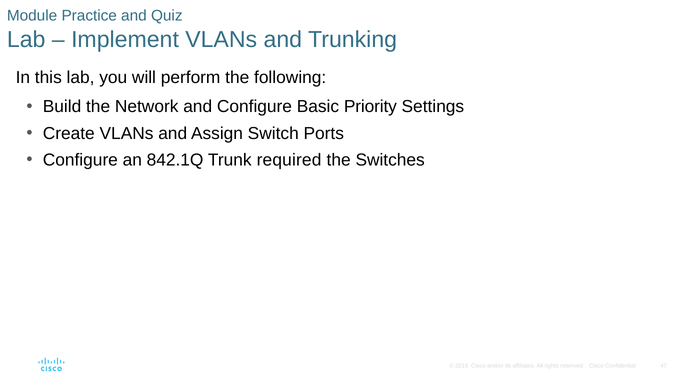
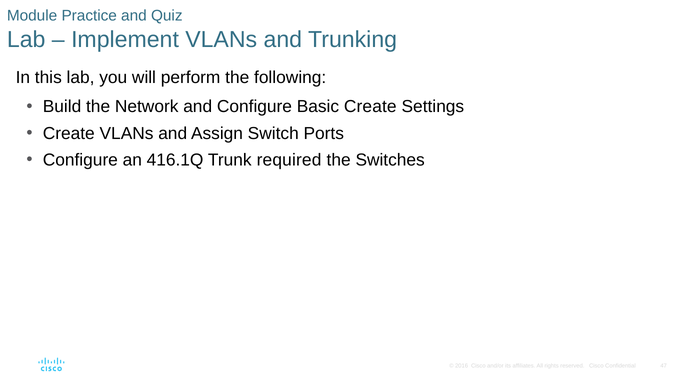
Basic Priority: Priority -> Create
842.1Q: 842.1Q -> 416.1Q
